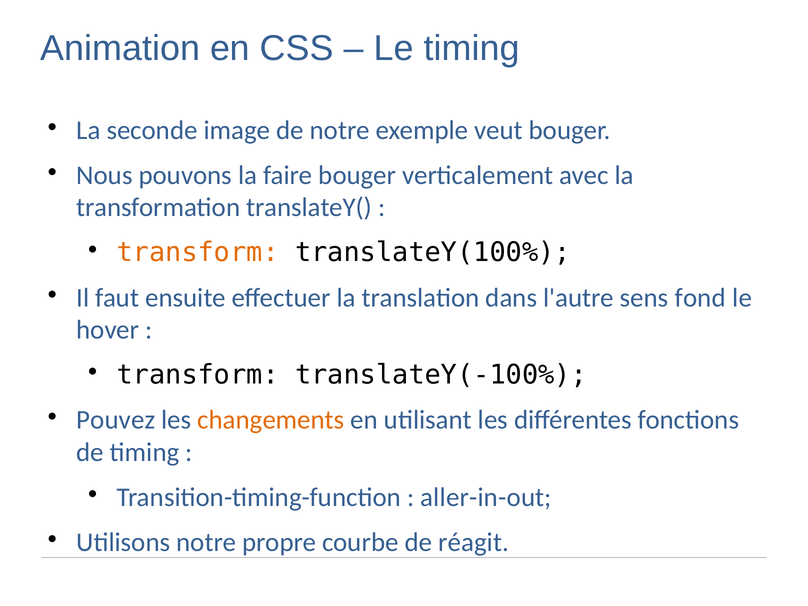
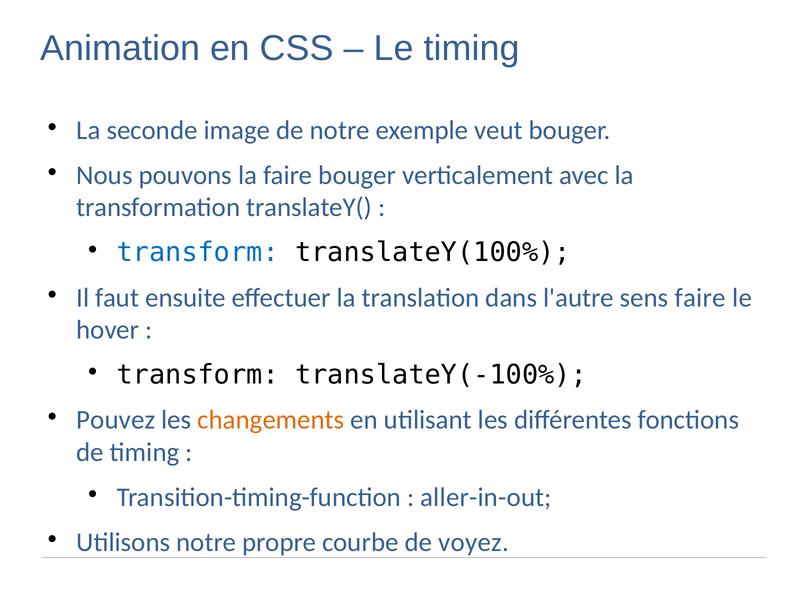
transform at (198, 253) colour: orange -> blue
sens fond: fond -> faire
réagit: réagit -> voyez
